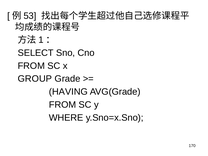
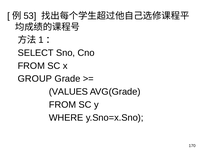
HAVING: HAVING -> VALUES
